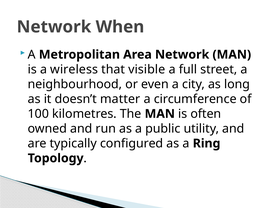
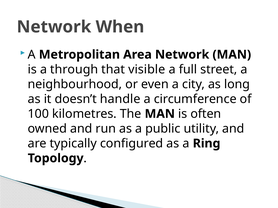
wireless: wireless -> through
matter: matter -> handle
